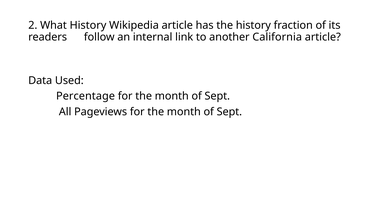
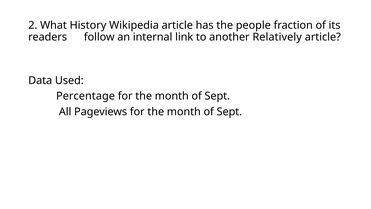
the history: history -> people
California: California -> Relatively
